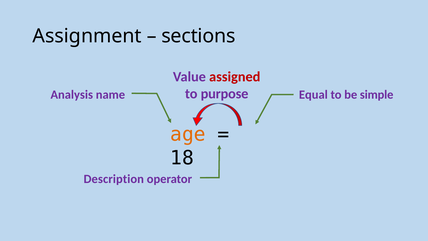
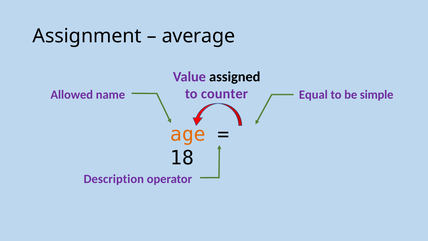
sections: sections -> average
assigned colour: red -> black
purpose: purpose -> counter
Analysis: Analysis -> Allowed
